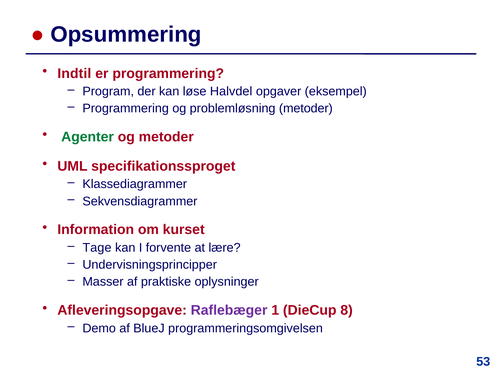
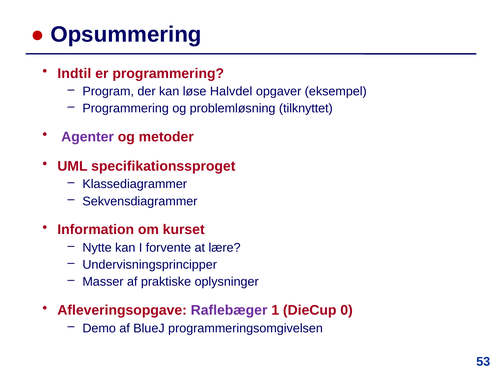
problemløsning metoder: metoder -> tilknyttet
Agenter colour: green -> purple
Tage: Tage -> Nytte
8: 8 -> 0
